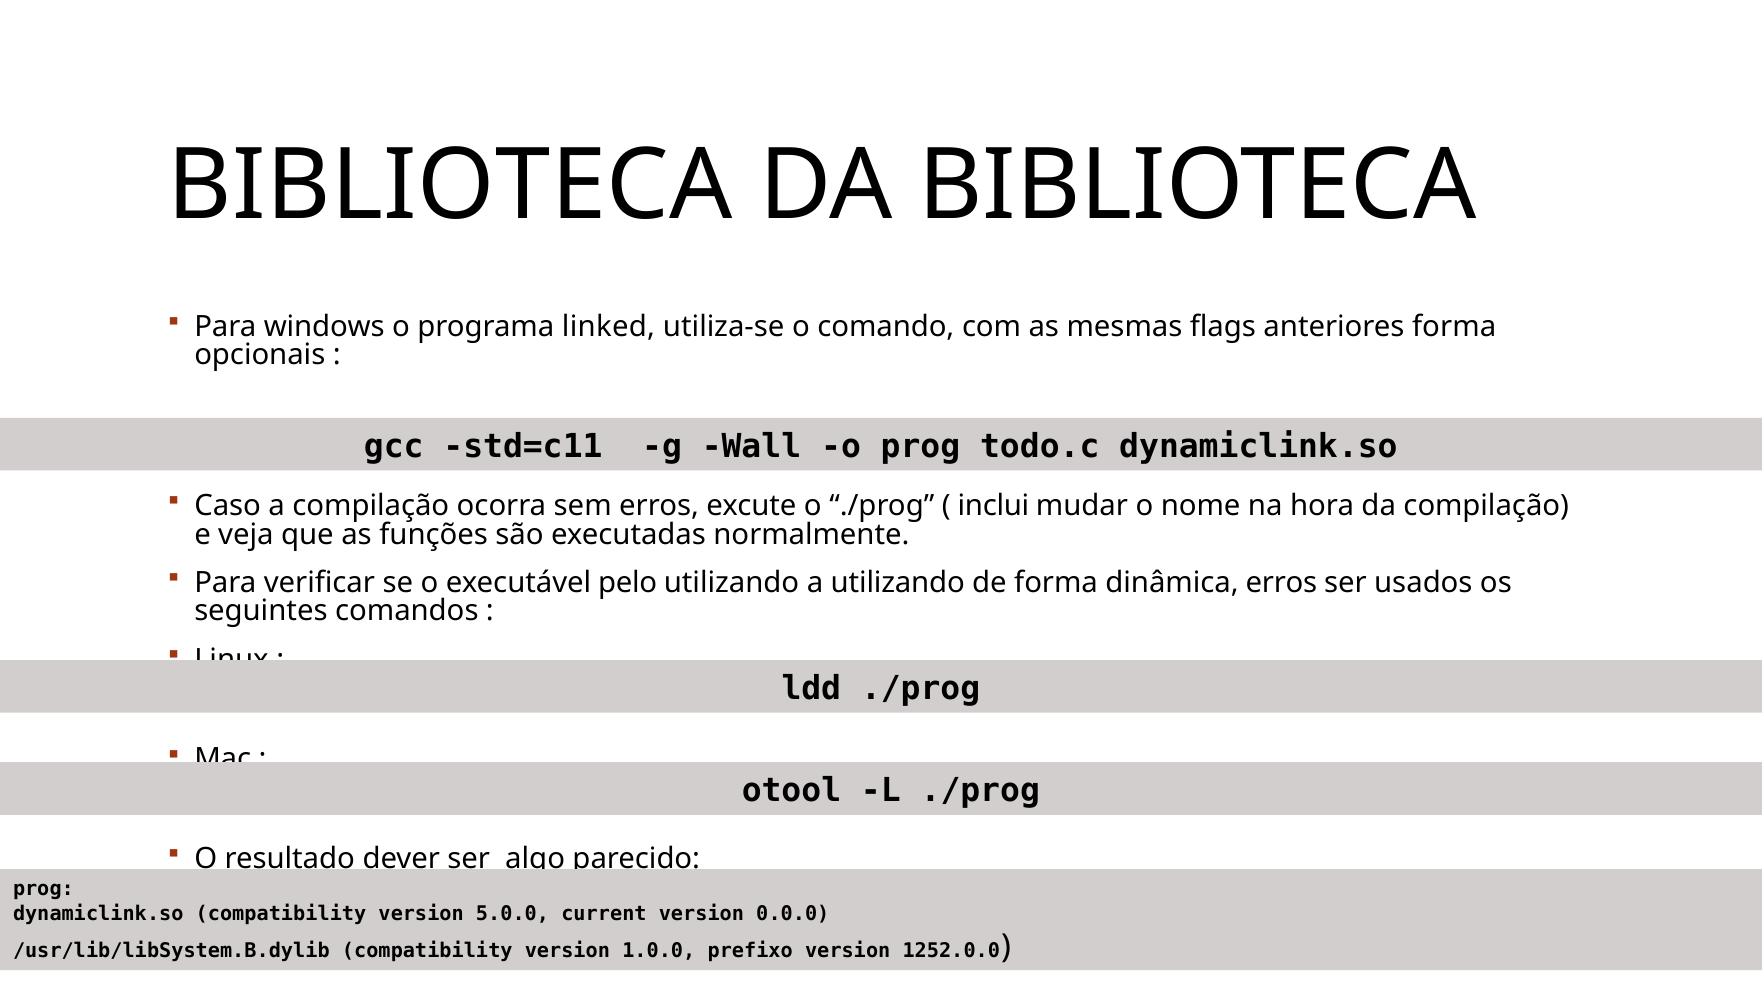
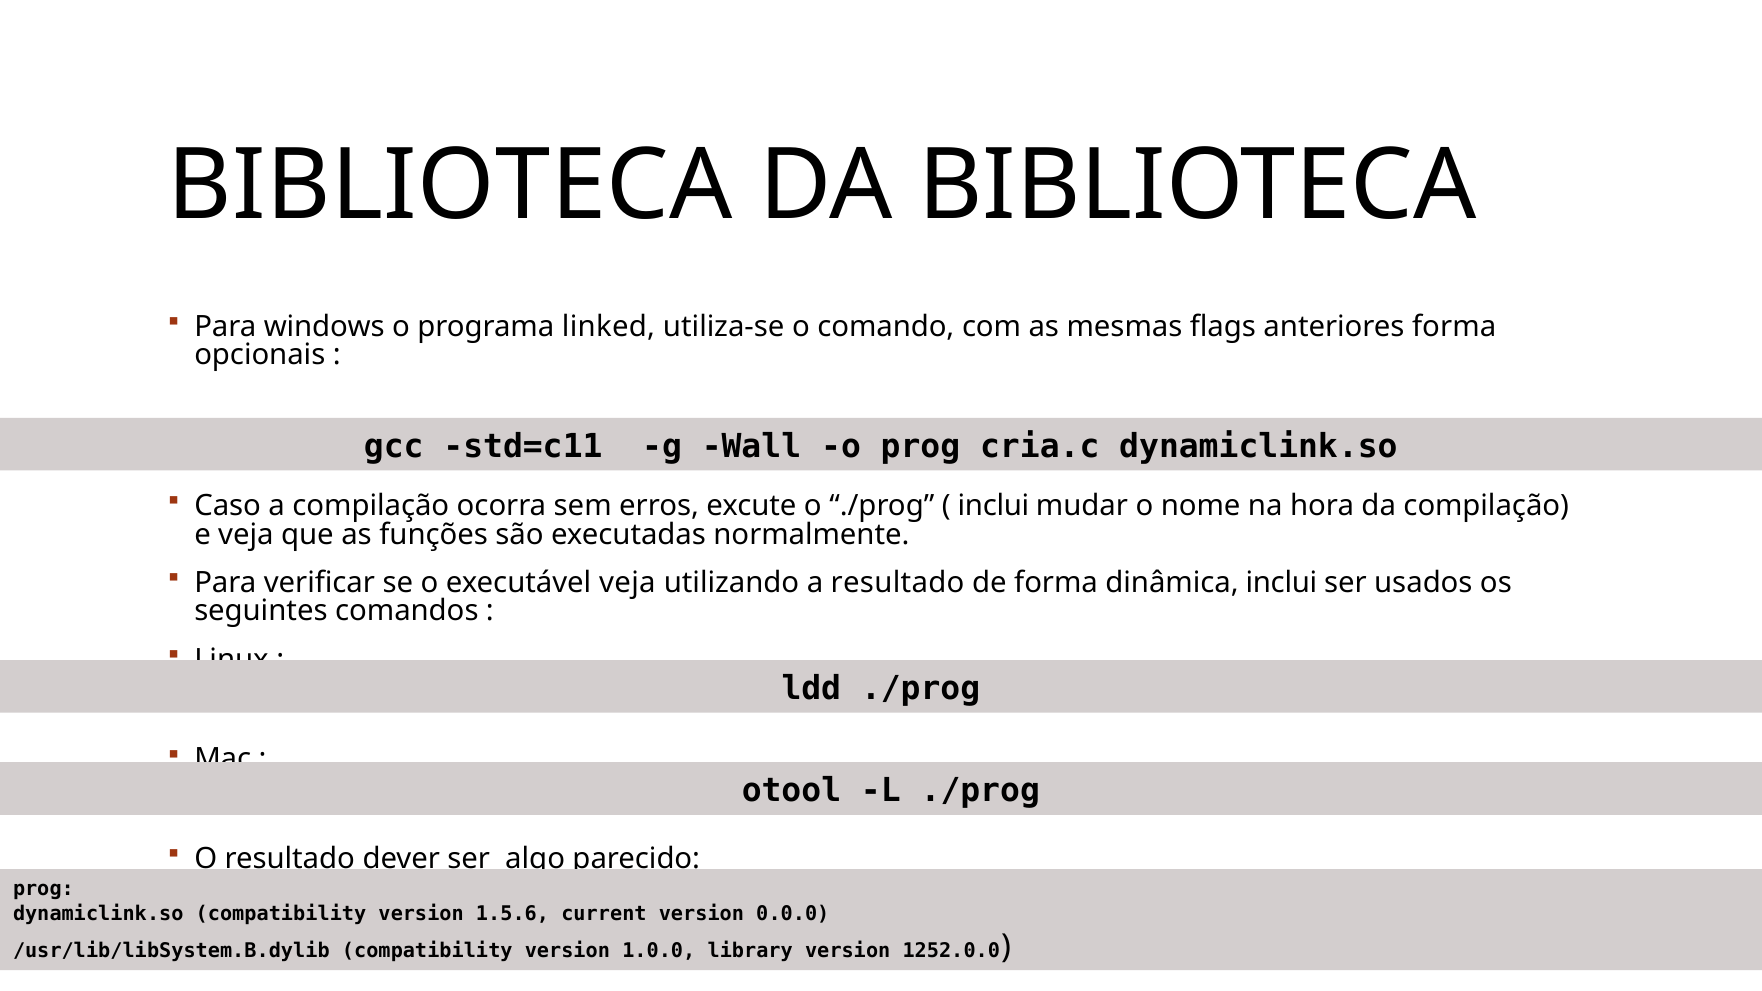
todo.c: todo.c -> cria.c
executável pelo: pelo -> veja
a utilizando: utilizando -> resultado
dinâmica erros: erros -> inclui
5.0.0: 5.0.0 -> 1.5.6
prefixo: prefixo -> library
